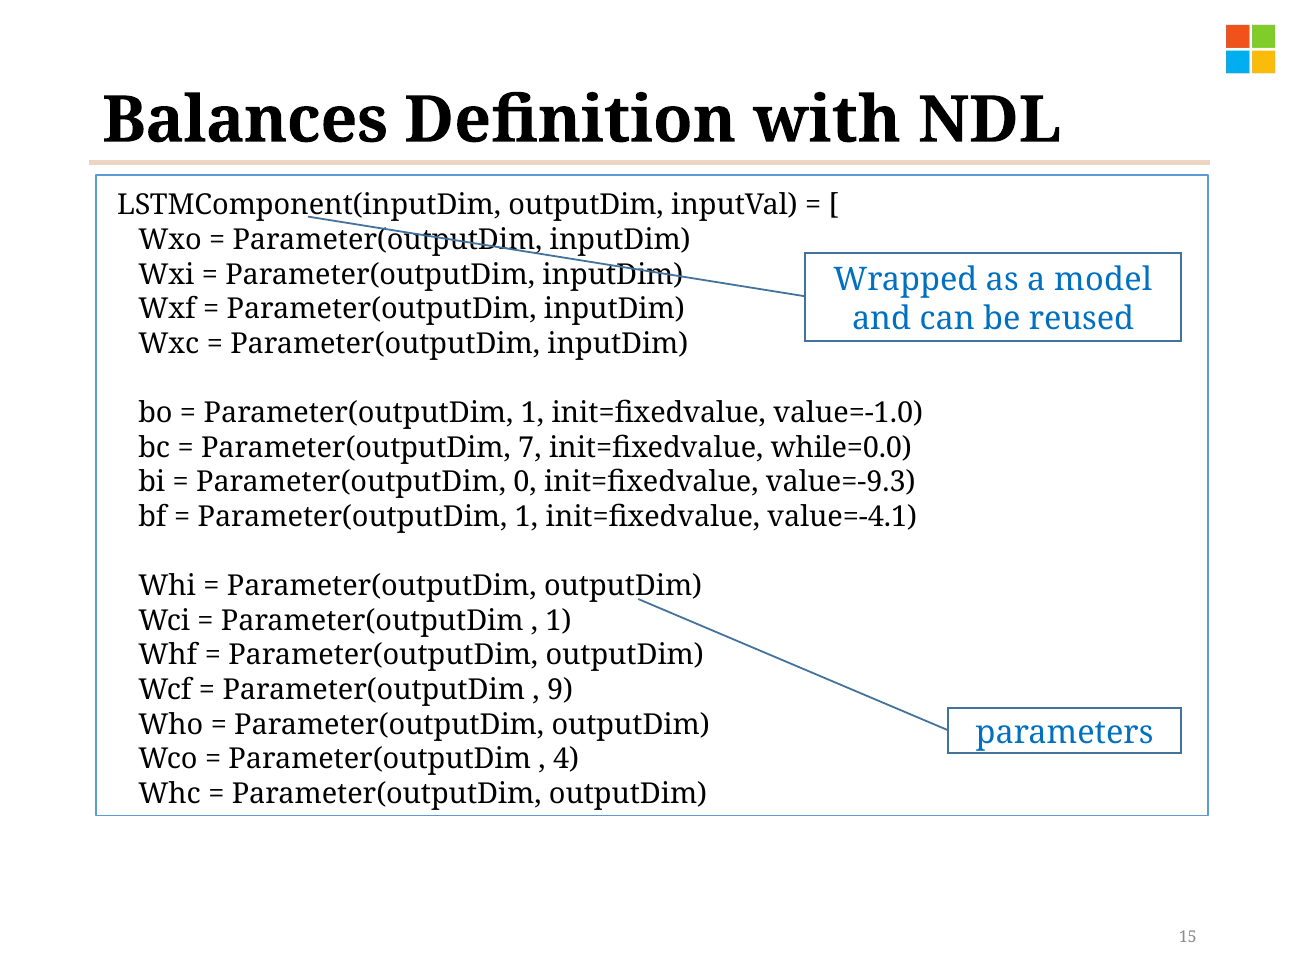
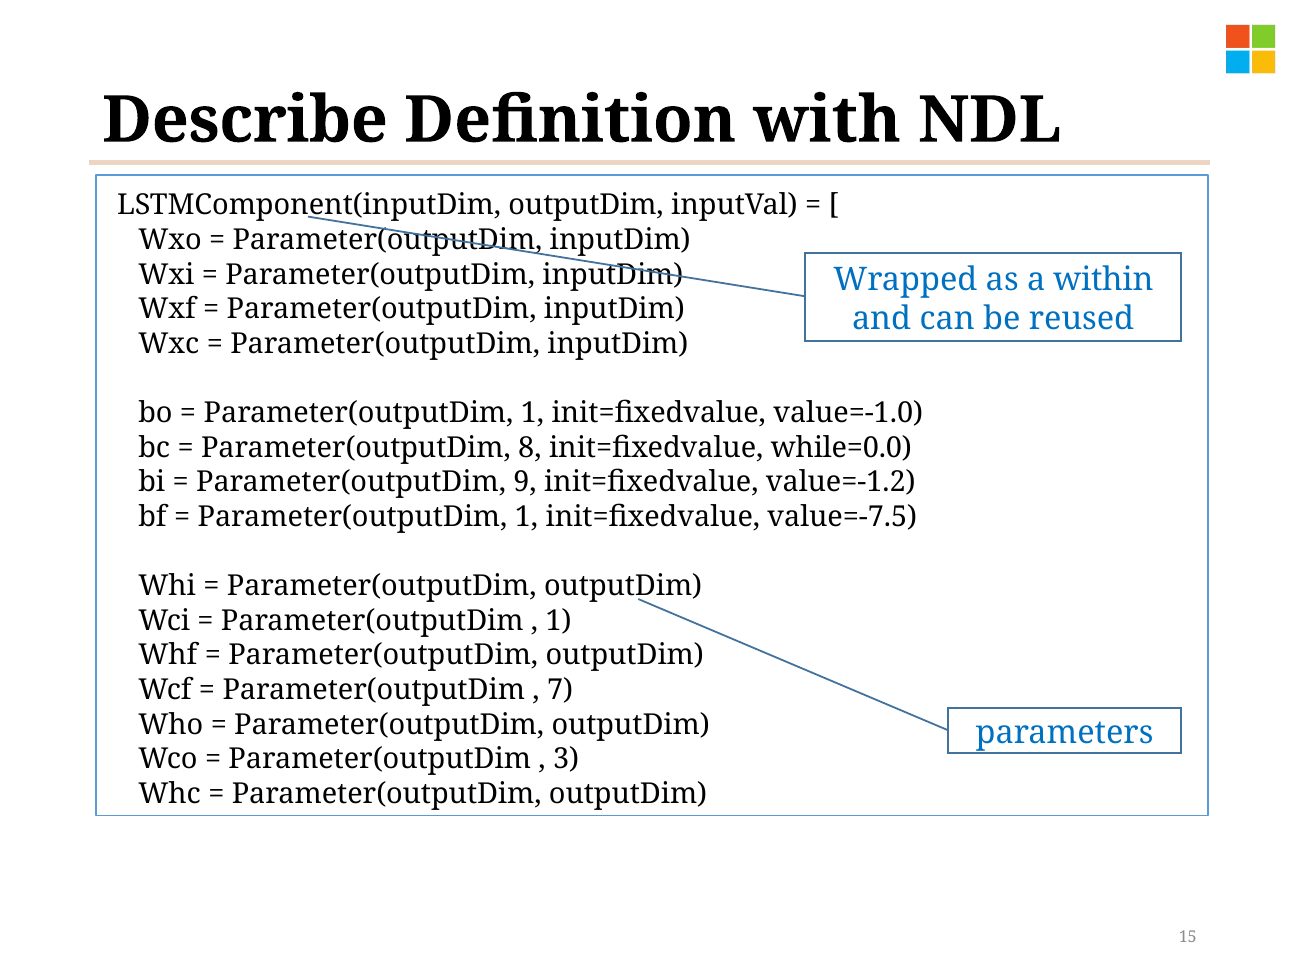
Balances: Balances -> Describe
model: model -> within
7: 7 -> 8
0: 0 -> 9
value=-9.3: value=-9.3 -> value=-1.2
value=-4.1: value=-4.1 -> value=-7.5
9: 9 -> 7
4: 4 -> 3
